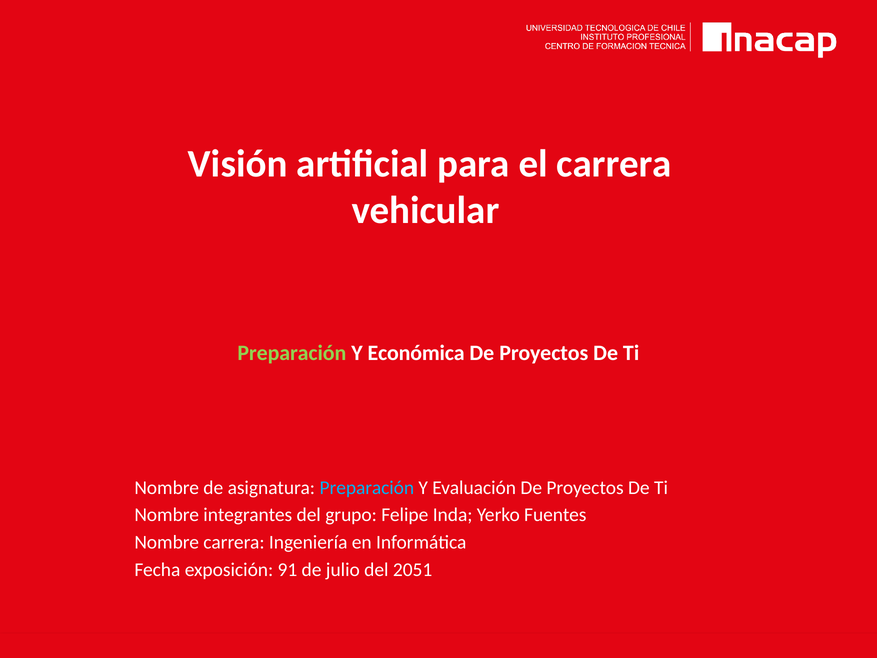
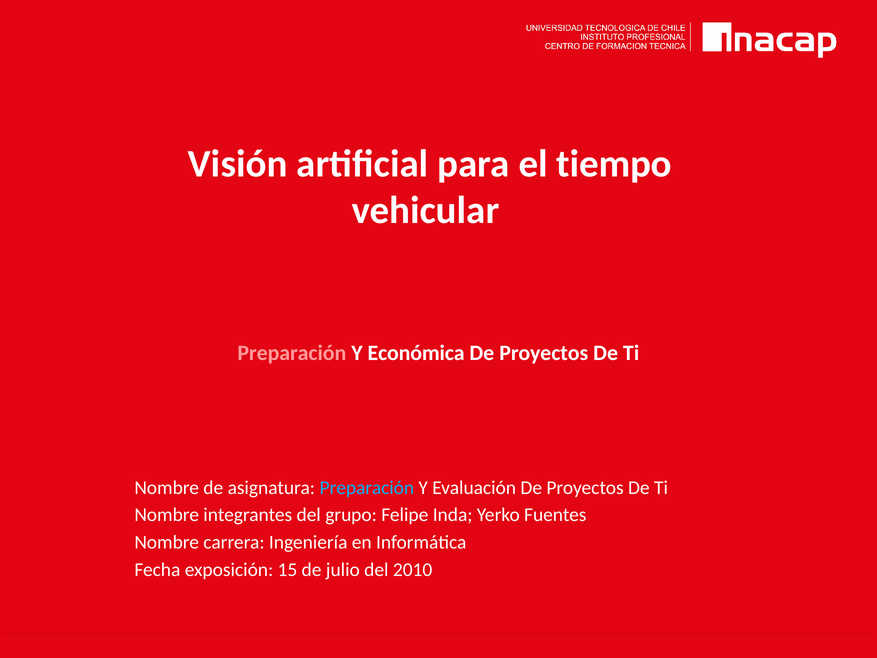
el carrera: carrera -> tiempo
Preparación at (292, 353) colour: light green -> pink
91: 91 -> 15
2051: 2051 -> 2010
